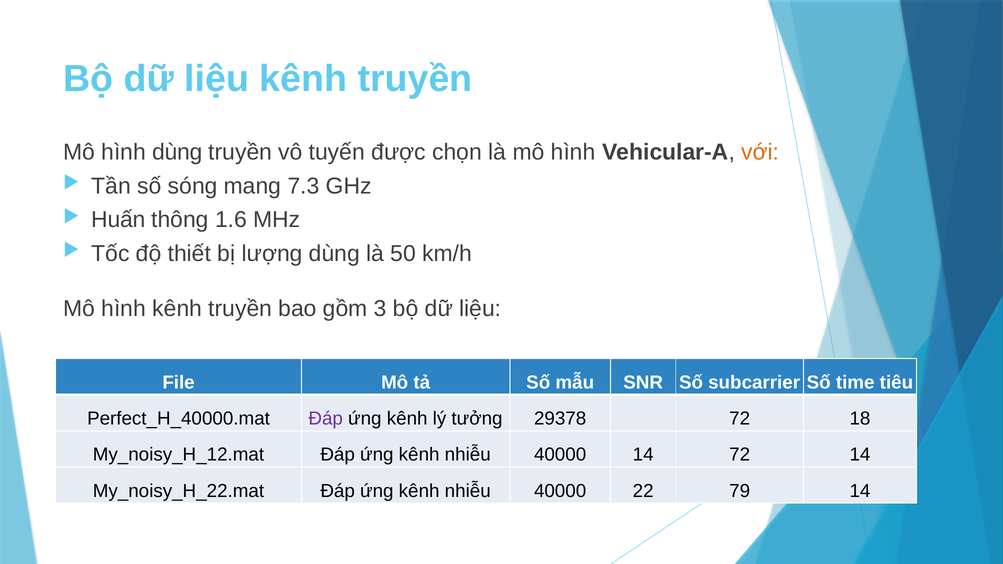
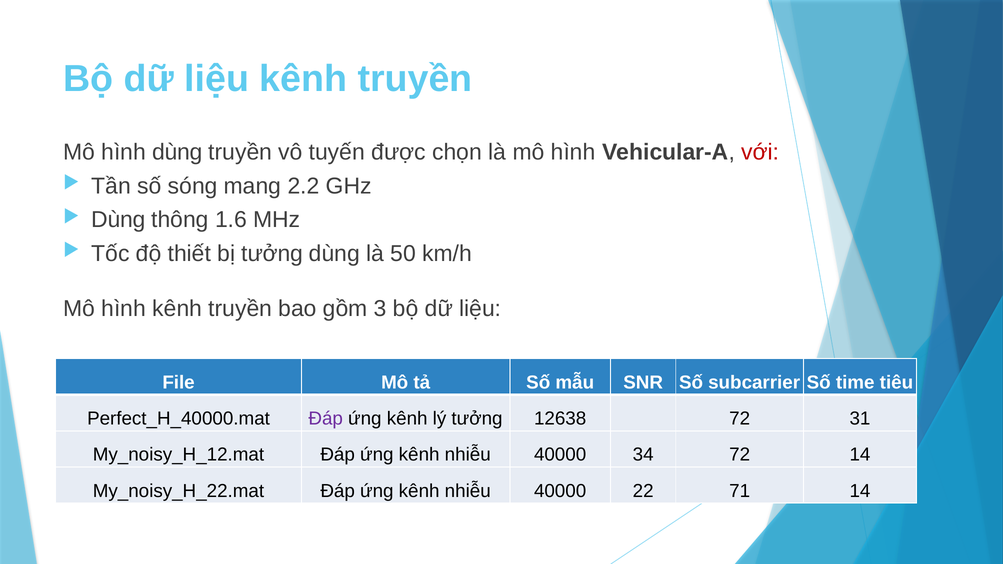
với colour: orange -> red
7.3: 7.3 -> 2.2
Huấn at (118, 220): Huấn -> Dùng
bị lượng: lượng -> tưởng
29378: 29378 -> 12638
18: 18 -> 31
40000 14: 14 -> 34
79: 79 -> 71
